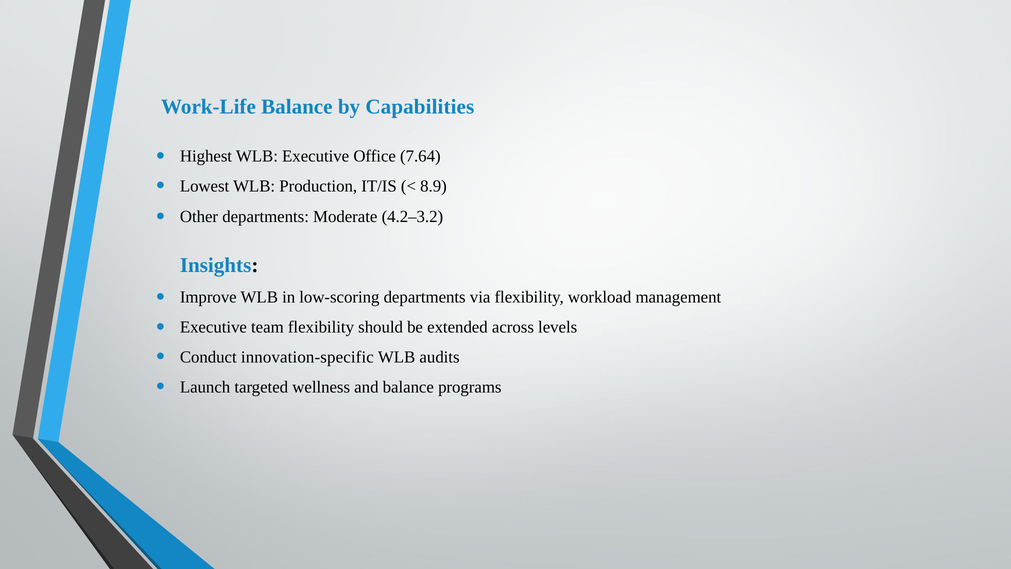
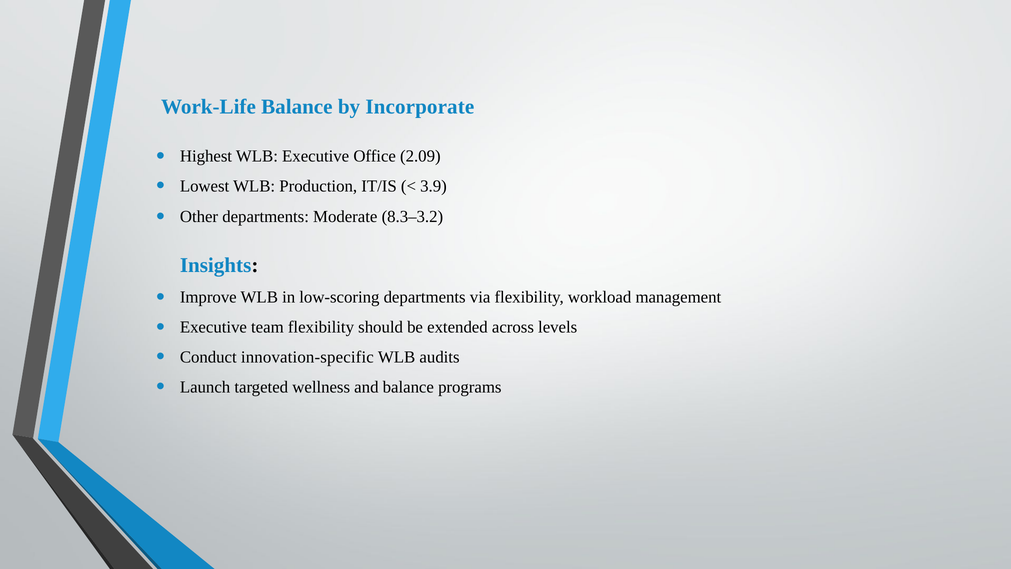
Capabilities: Capabilities -> Incorporate
7.64: 7.64 -> 2.09
8.9: 8.9 -> 3.9
4.2–3.2: 4.2–3.2 -> 8.3–3.2
